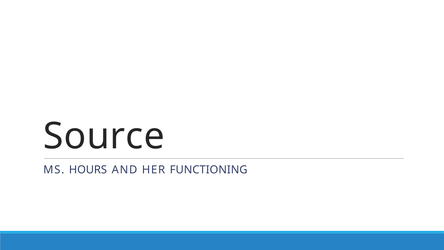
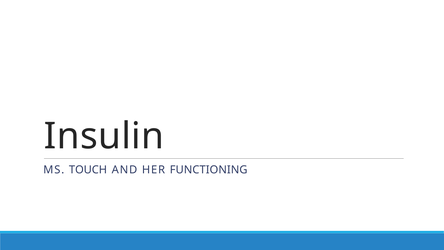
Source: Source -> Insulin
HOURS: HOURS -> TOUCH
